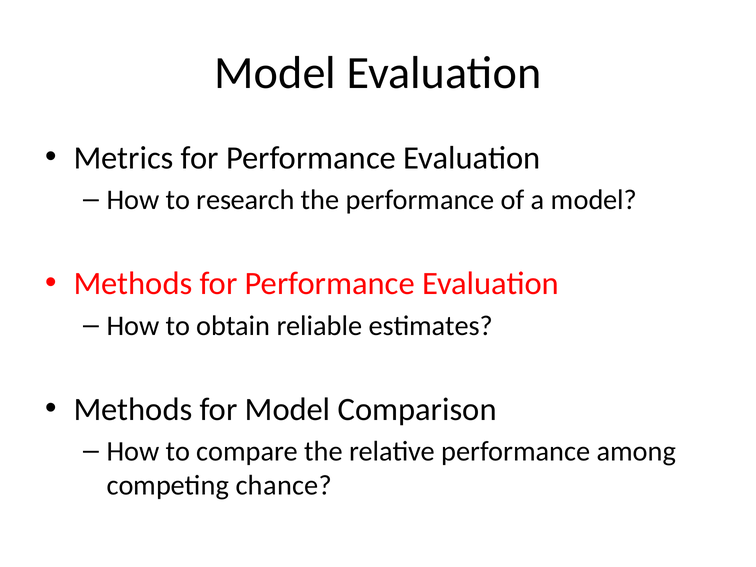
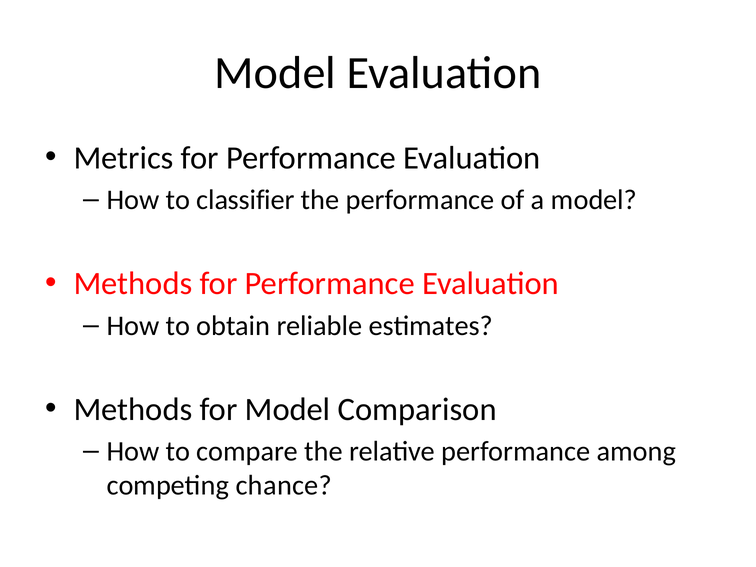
research: research -> classifier
